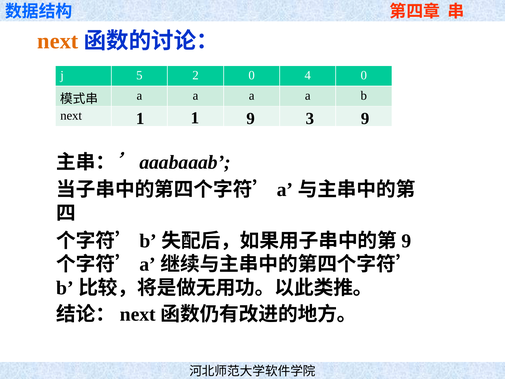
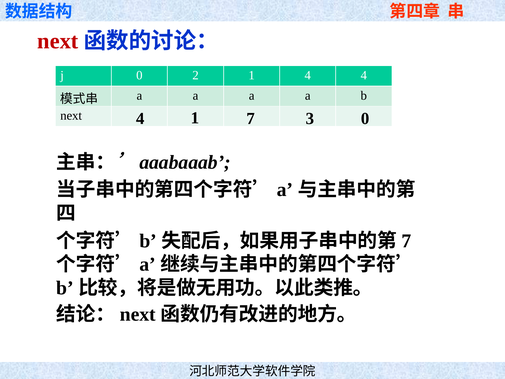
next at (58, 41) colour: orange -> red
j 5: 5 -> 0
2 0: 0 -> 1
4 0: 0 -> 4
next 1: 1 -> 4
1 9: 9 -> 7
3 9: 9 -> 0
9 at (406, 241): 9 -> 7
